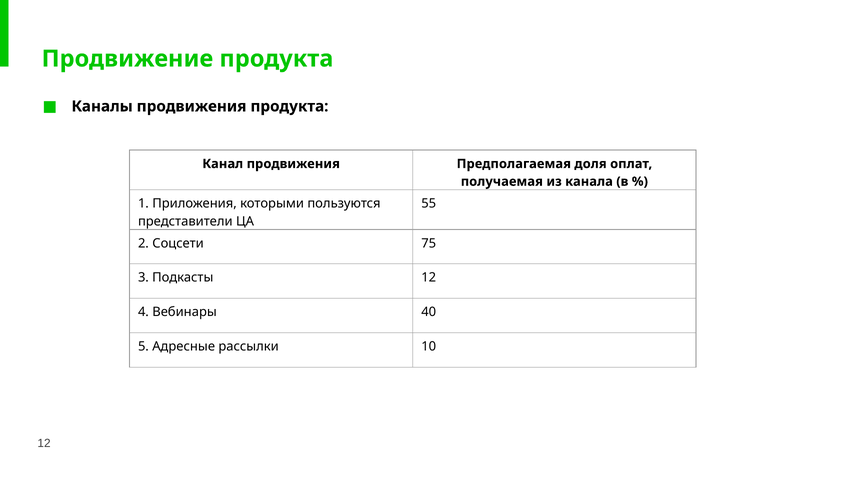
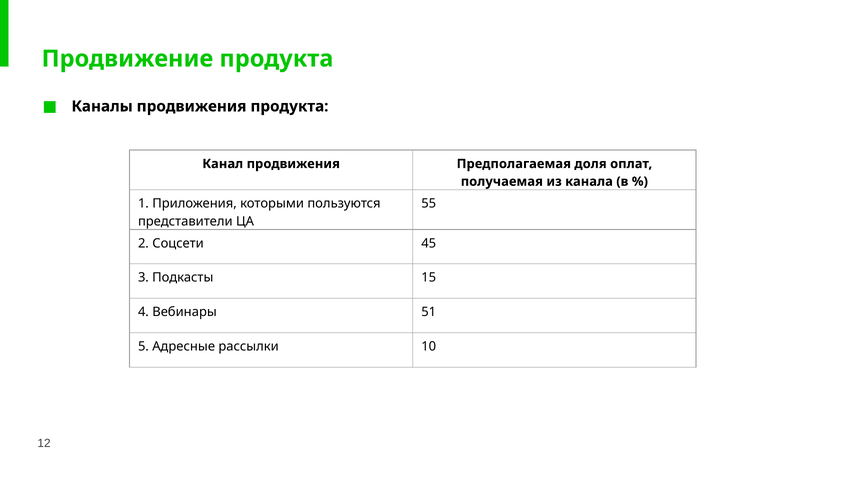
75: 75 -> 45
Подкасты 12: 12 -> 15
40: 40 -> 51
